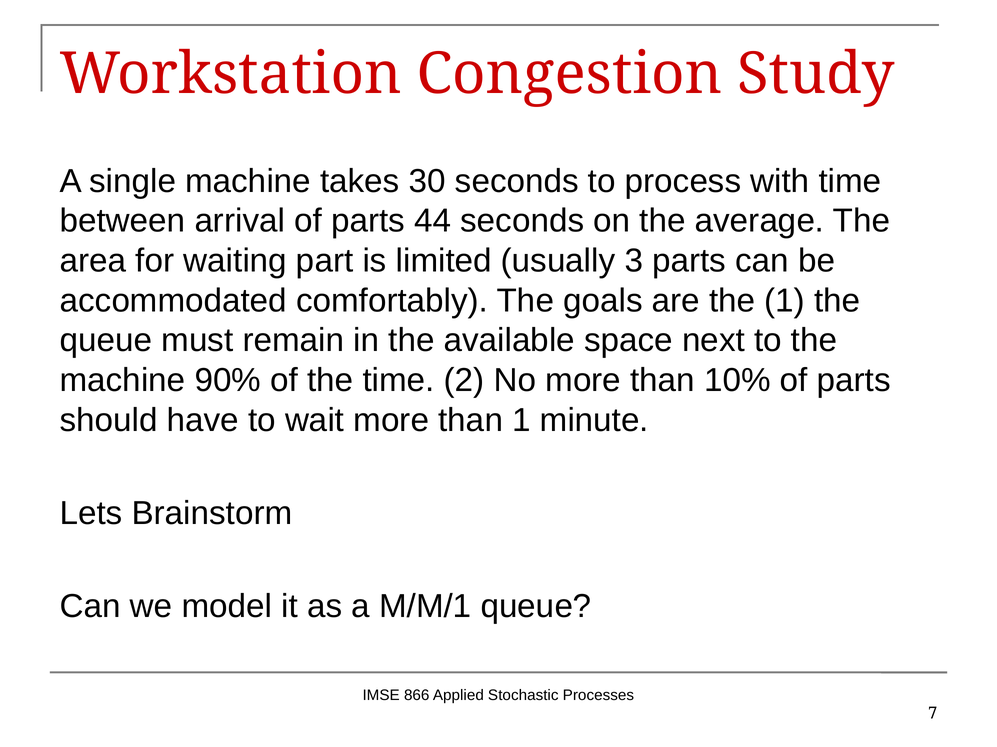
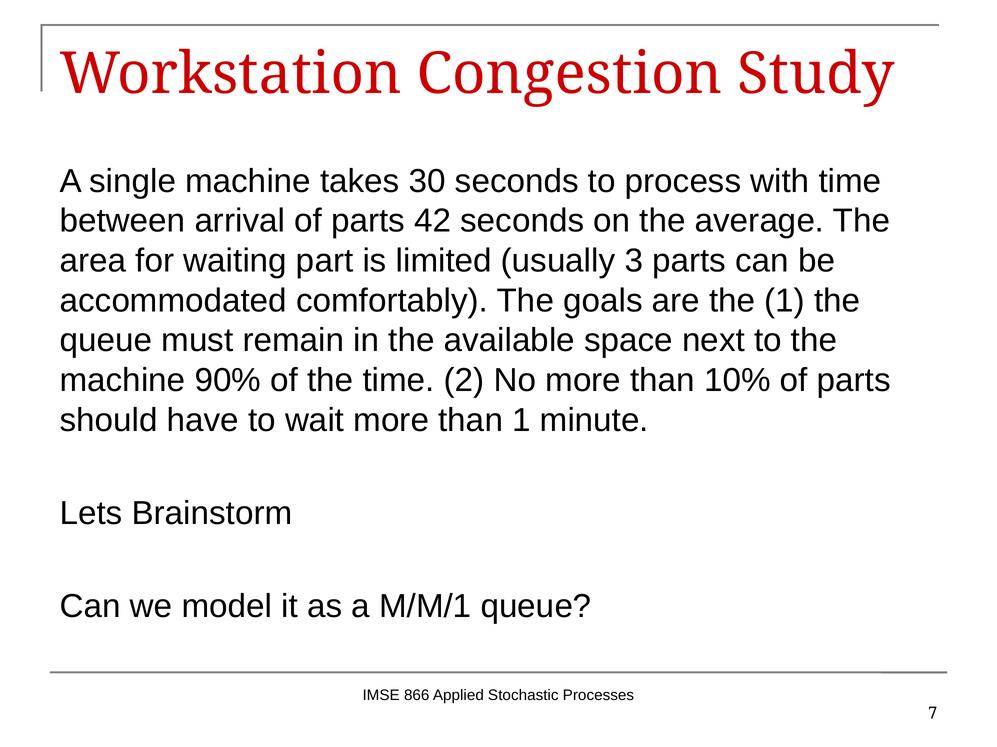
44: 44 -> 42
